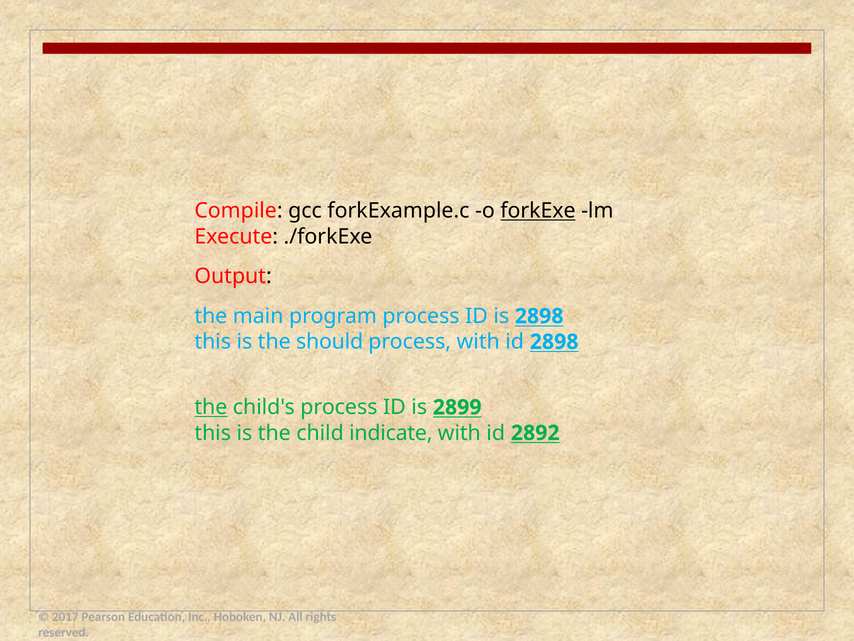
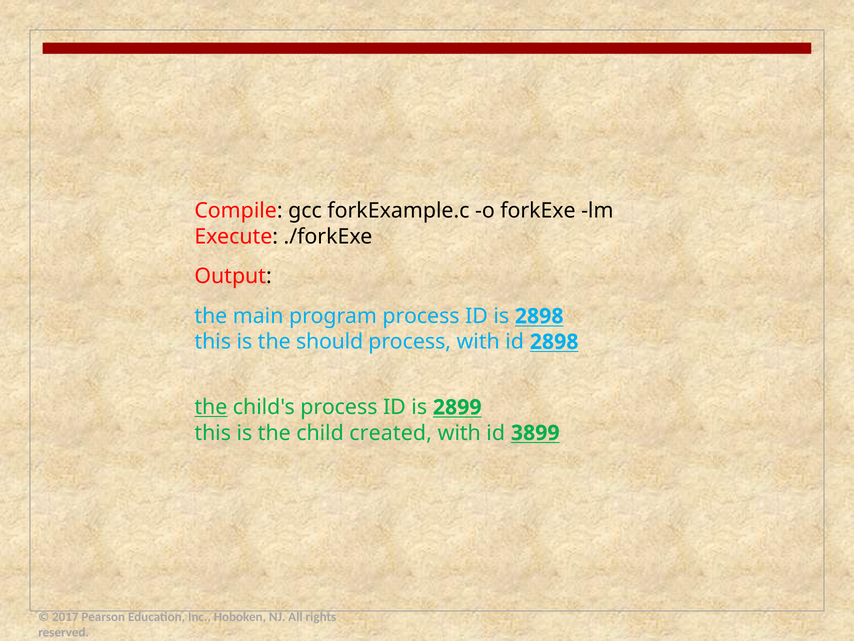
forkExe underline: present -> none
indicate: indicate -> created
2892: 2892 -> 3899
